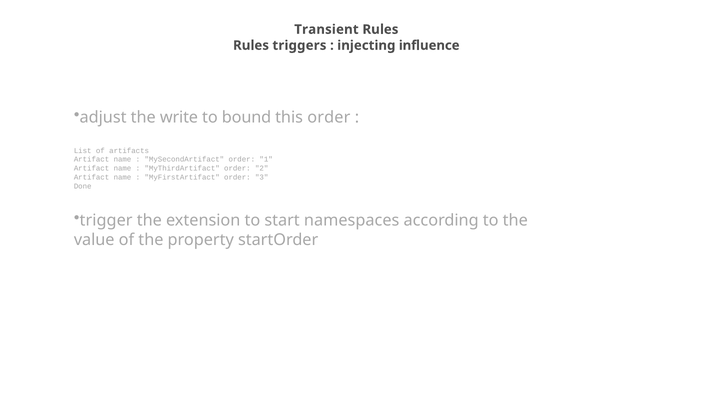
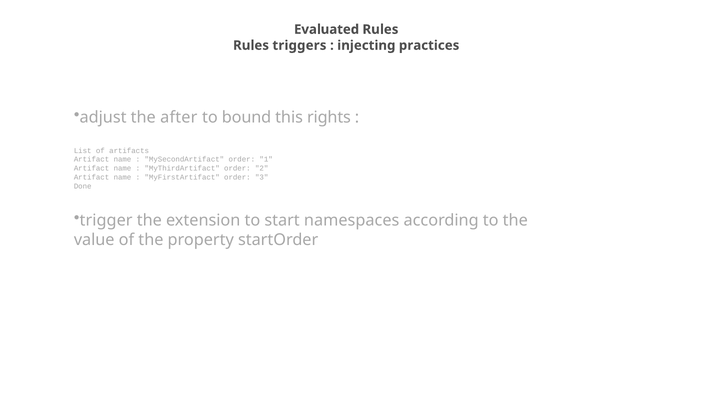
Transient: Transient -> Evaluated
influence: influence -> practices
write: write -> after
this order: order -> rights
